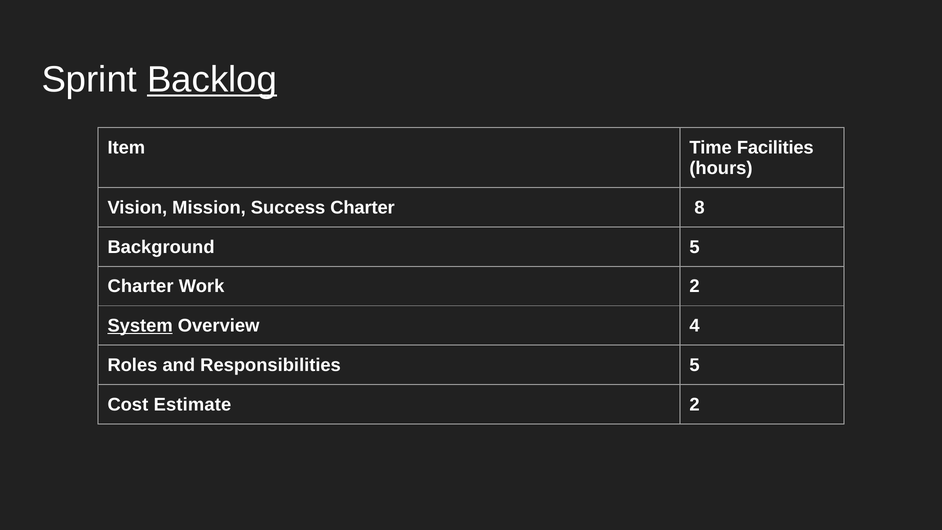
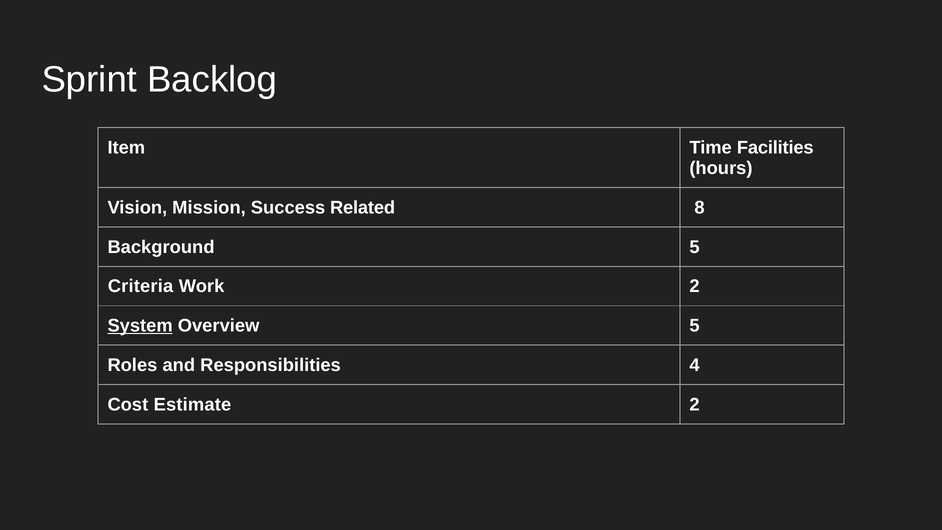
Backlog underline: present -> none
Success Charter: Charter -> Related
Charter at (141, 286): Charter -> Criteria
Overview 4: 4 -> 5
Responsibilities 5: 5 -> 4
